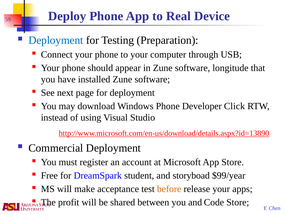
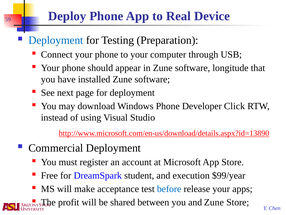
storyboad: storyboad -> execution
before colour: orange -> blue
and Code: Code -> Zune
